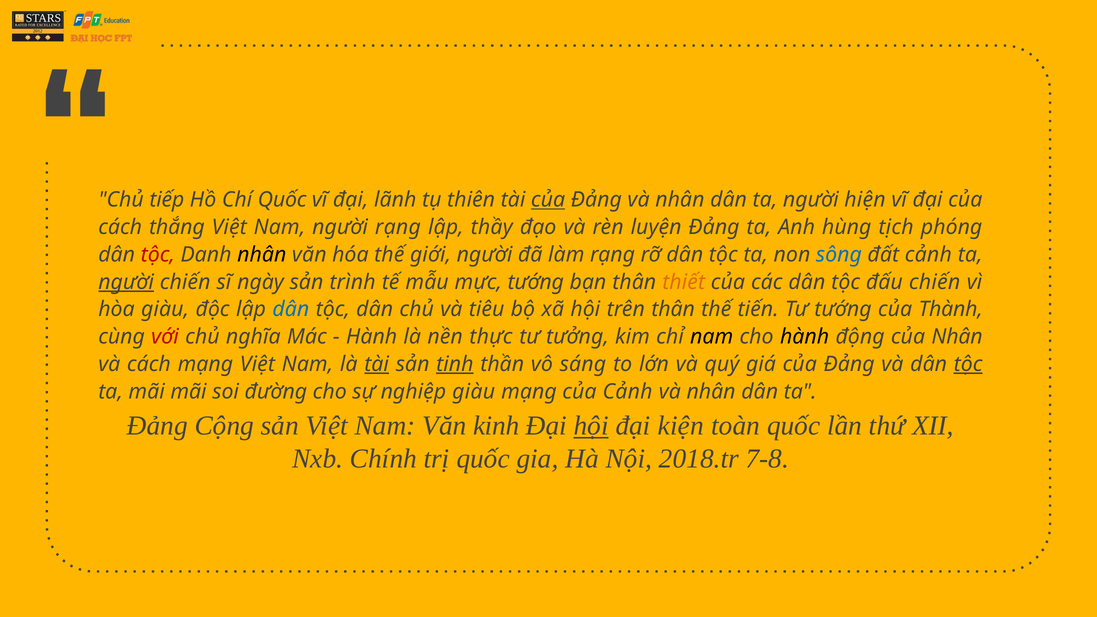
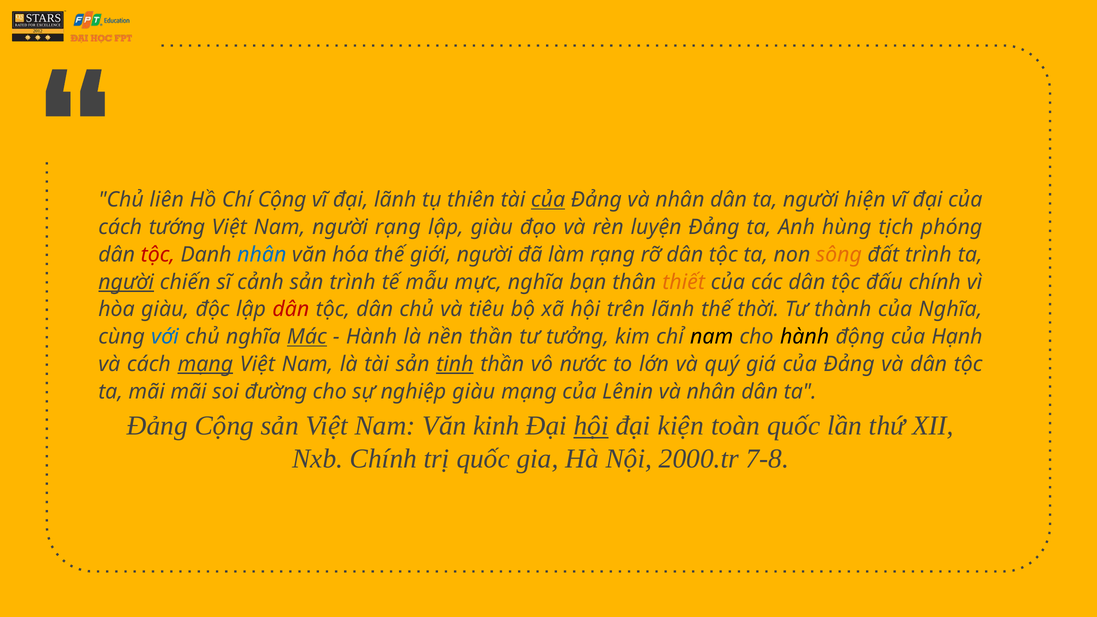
tiếp: tiếp -> liên
Chí Quốc: Quốc -> Cộng
thắng: thắng -> tướng
lập thầy: thầy -> giàu
nhân at (262, 255) colour: black -> blue
sông colour: blue -> orange
đất cảnh: cảnh -> trình
ngày: ngày -> cảnh
mực tướng: tướng -> nghĩa
đấu chiến: chiến -> chính
dân at (291, 309) colour: blue -> red
trên thân: thân -> lãnh
tiến: tiến -> thời
Tư tướng: tướng -> thành
của Thành: Thành -> Nghĩa
với colour: red -> blue
Mác underline: none -> present
nền thực: thực -> thần
của Nhân: Nhân -> Hạnh
mạng at (205, 364) underline: none -> present
tài at (377, 364) underline: present -> none
sáng: sáng -> nước
tộc at (968, 364) underline: present -> none
của Cảnh: Cảnh -> Lênin
2018.tr: 2018.tr -> 2000.tr
